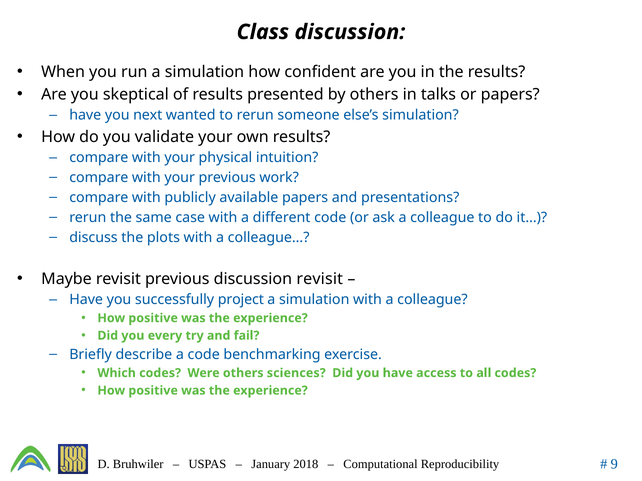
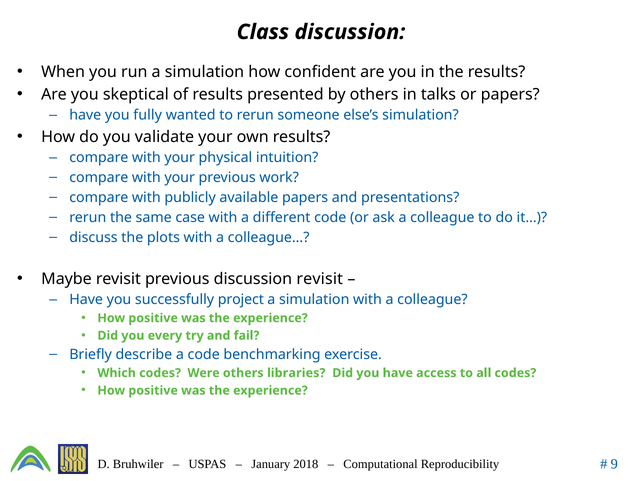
next: next -> fully
sciences: sciences -> libraries
